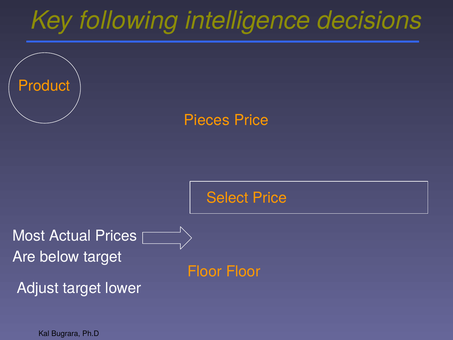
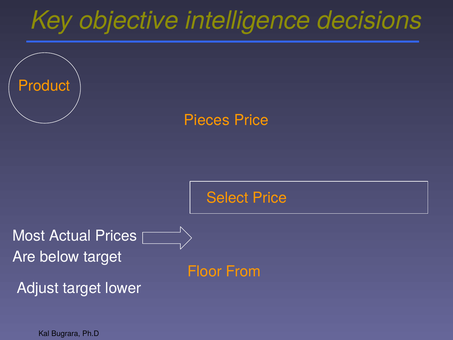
following: following -> objective
Floor Floor: Floor -> From
